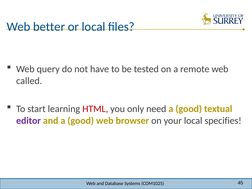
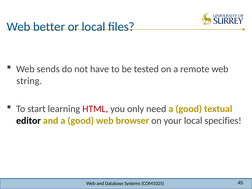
query: query -> sends
called: called -> string
editor colour: purple -> black
